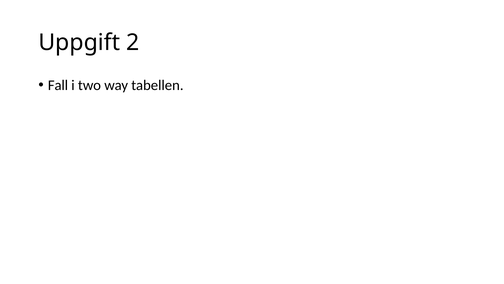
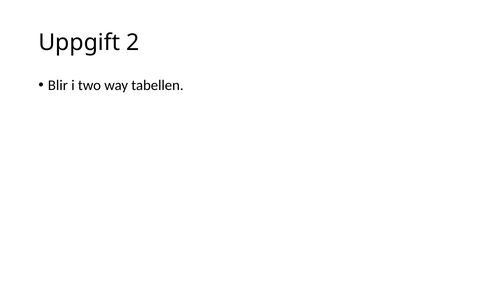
Fall: Fall -> Blir
